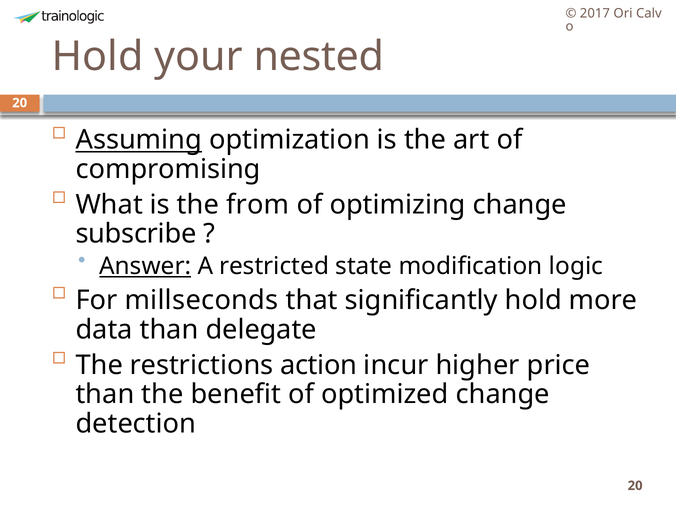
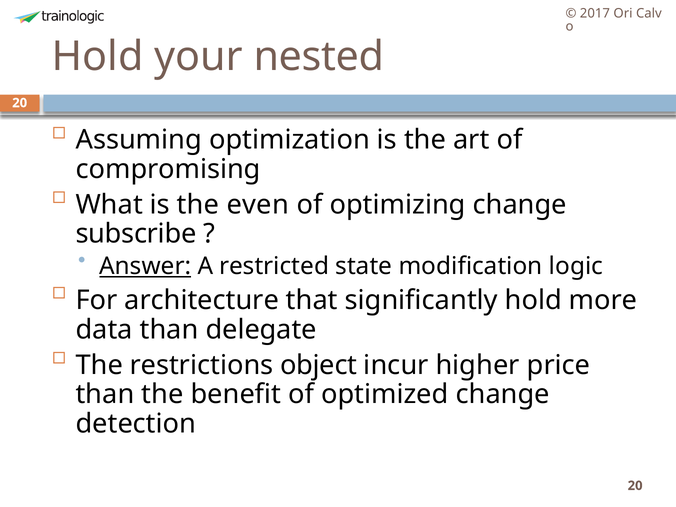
Assuming underline: present -> none
from: from -> even
millseconds: millseconds -> architecture
action: action -> object
